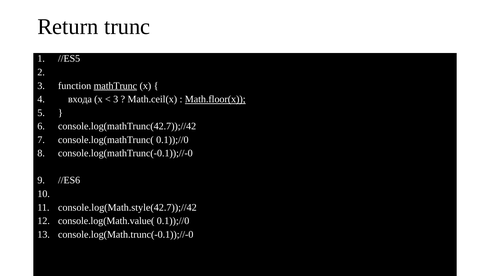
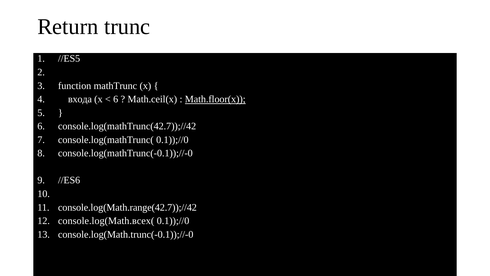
mathTrunc underline: present -> none
3 at (116, 99): 3 -> 6
console.log(Math.style(42.7));//42: console.log(Math.style(42.7));//42 -> console.log(Math.range(42.7));//42
console.log(Math.value(: console.log(Math.value( -> console.log(Math.всех(
